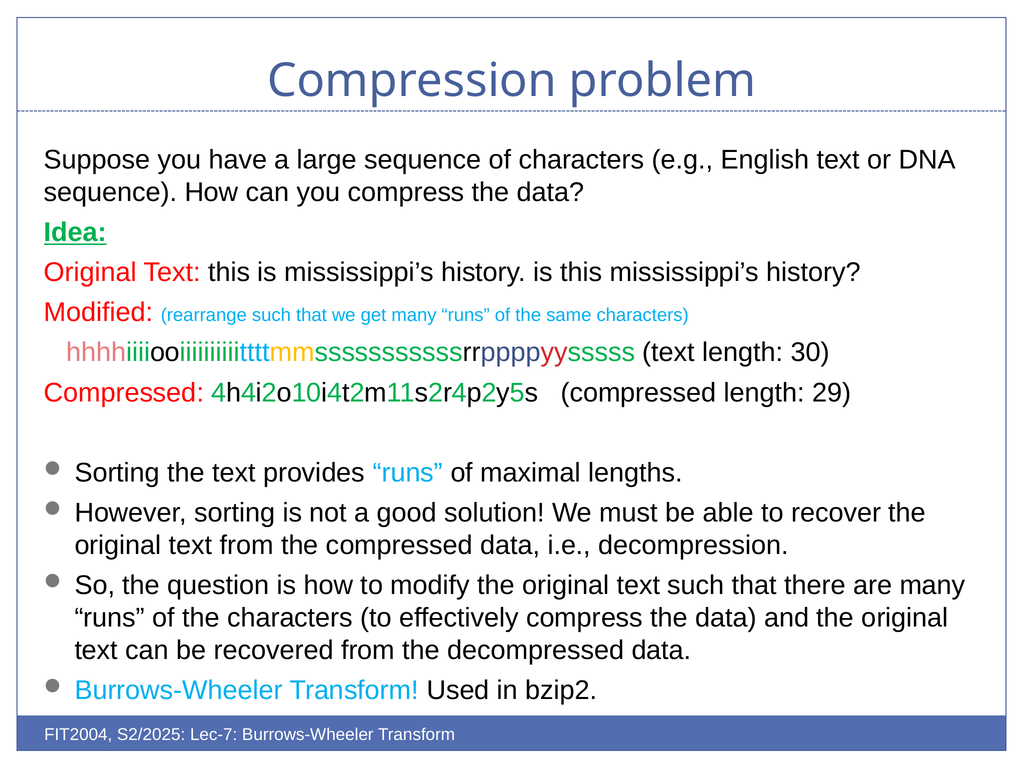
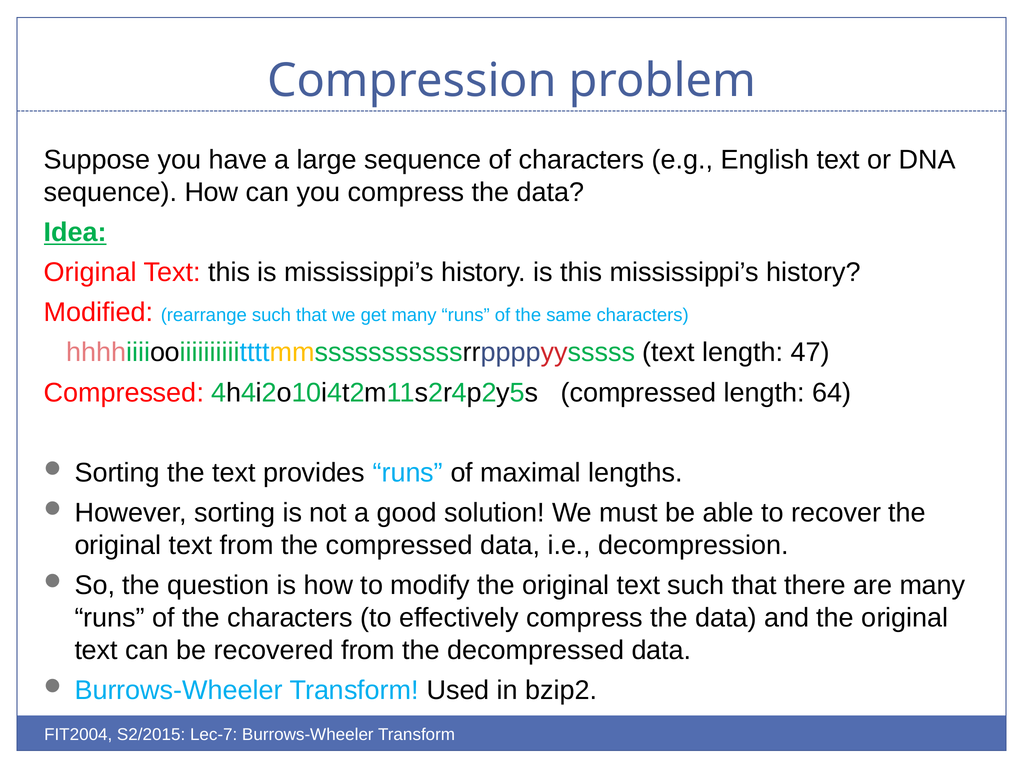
30: 30 -> 47
29: 29 -> 64
S2/2025: S2/2025 -> S2/2015
